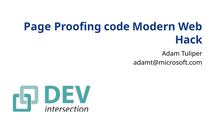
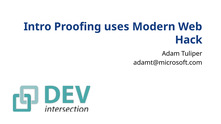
Page: Page -> Intro
code: code -> uses
